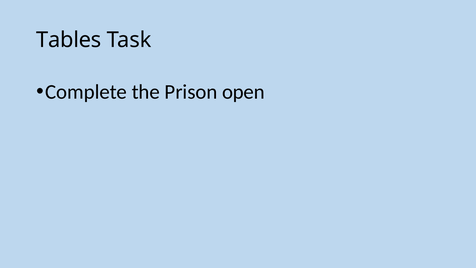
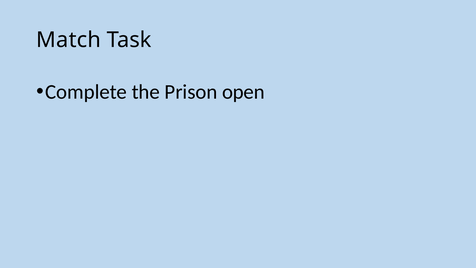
Tables: Tables -> Match
